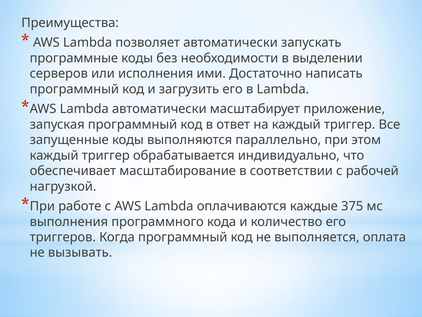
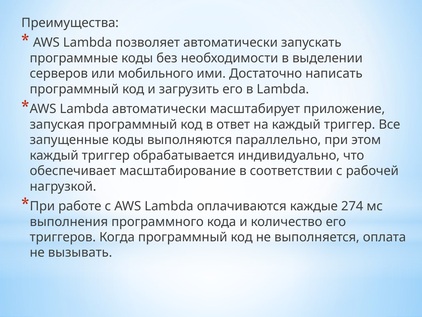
исполнения: исполнения -> мобильного
375: 375 -> 274
